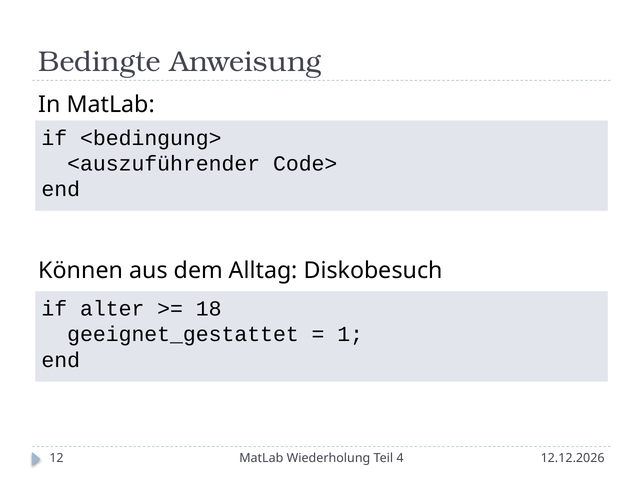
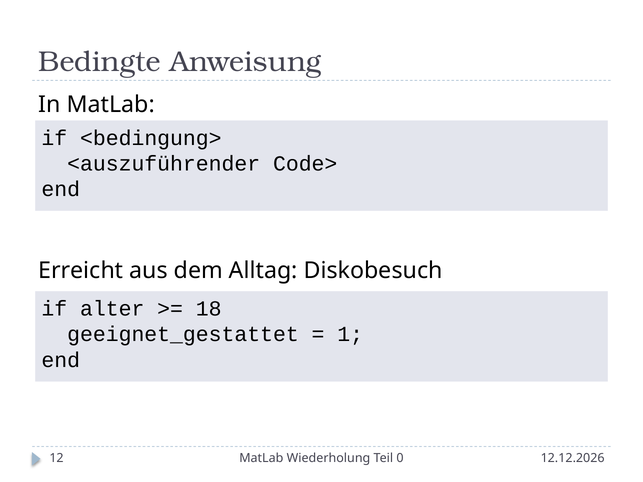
Können: Können -> Erreicht
4: 4 -> 0
